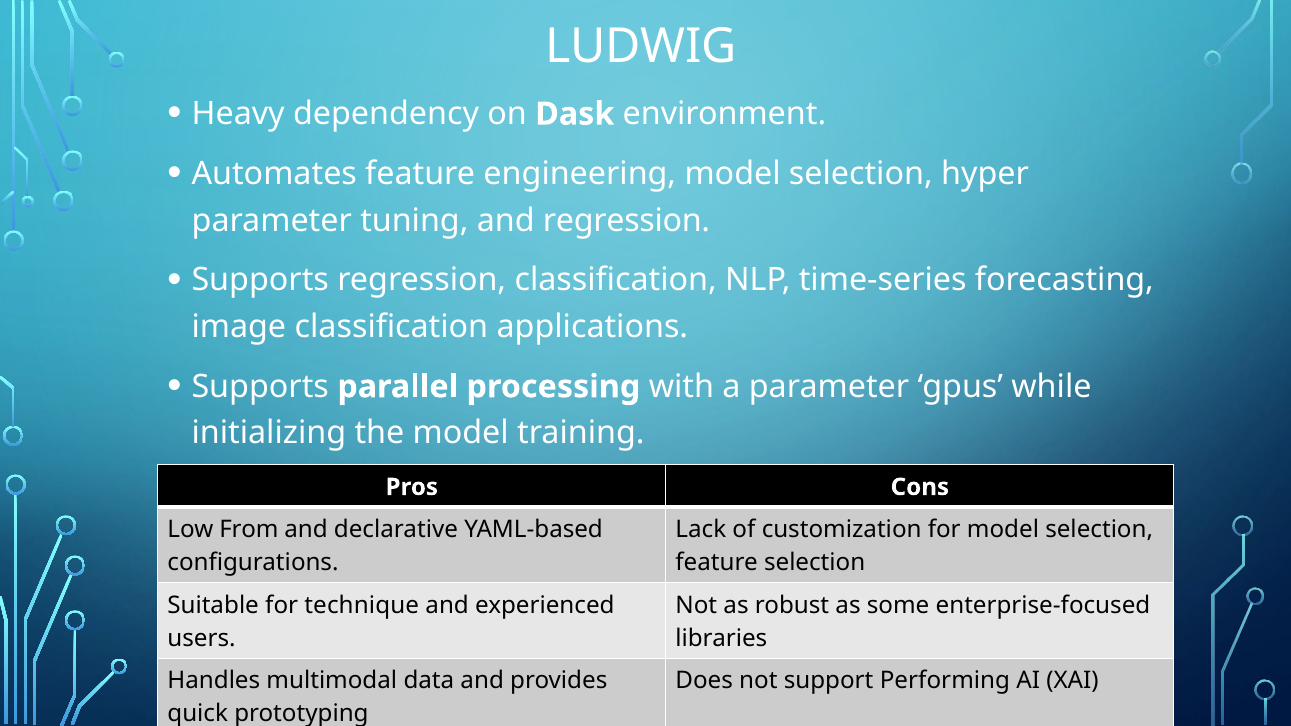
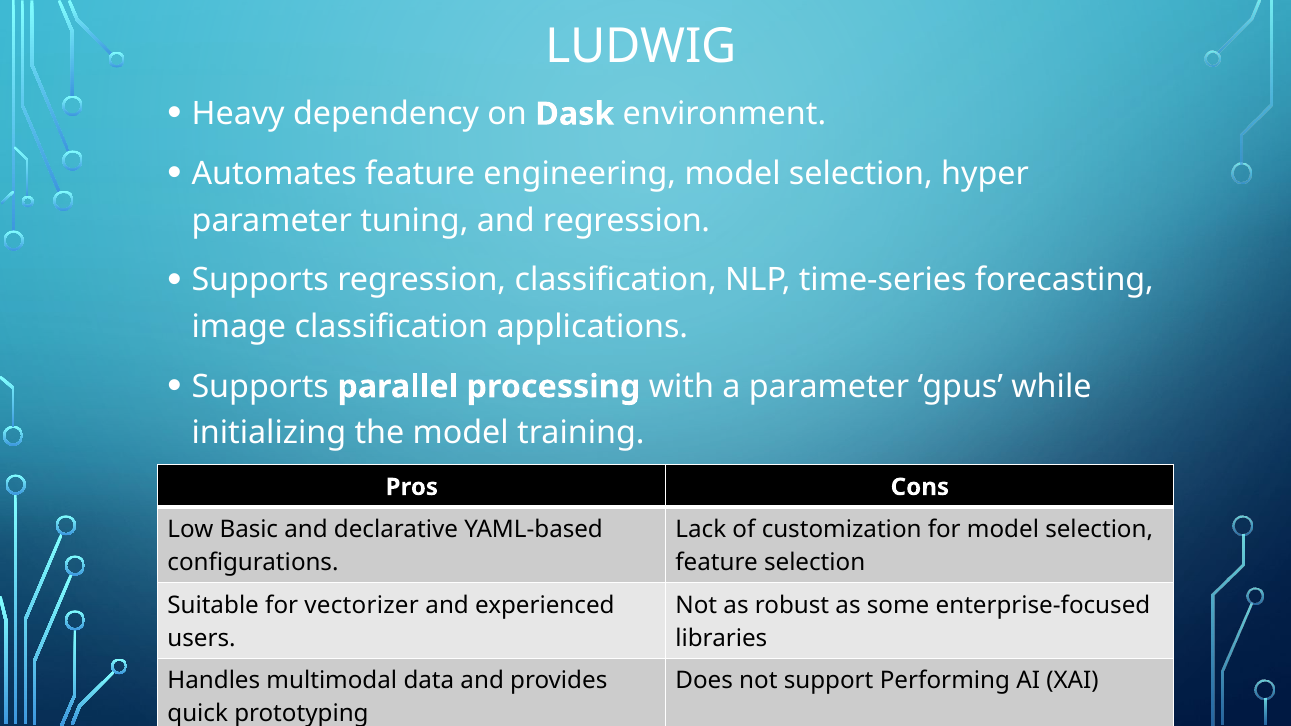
From: From -> Basic
technique: technique -> vectorizer
